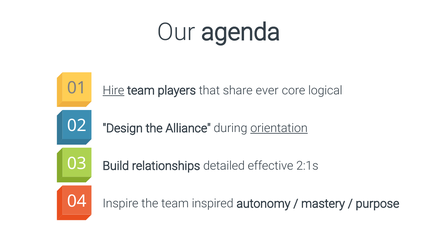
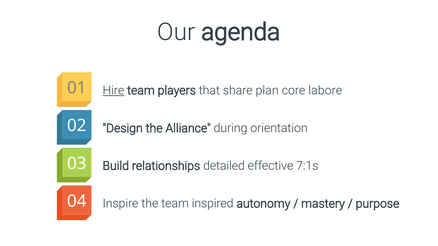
ever: ever -> plan
logical: logical -> labore
orientation underline: present -> none
2:1s: 2:1s -> 7:1s
